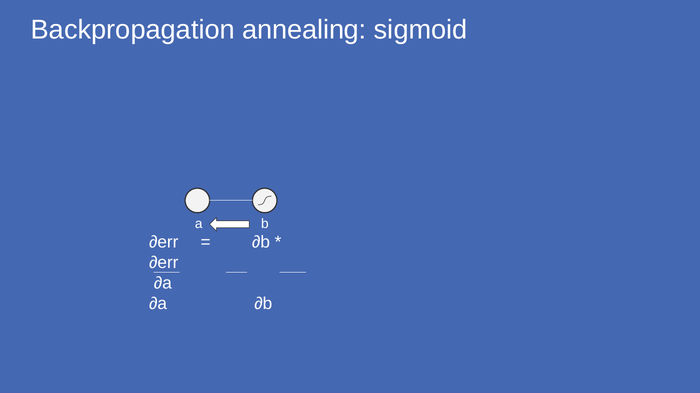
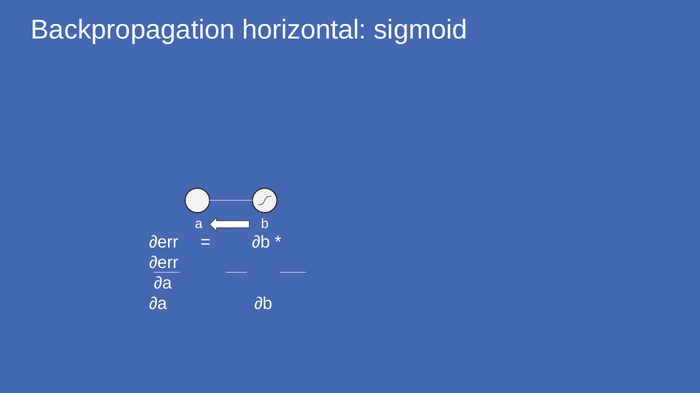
annealing: annealing -> horizontal
